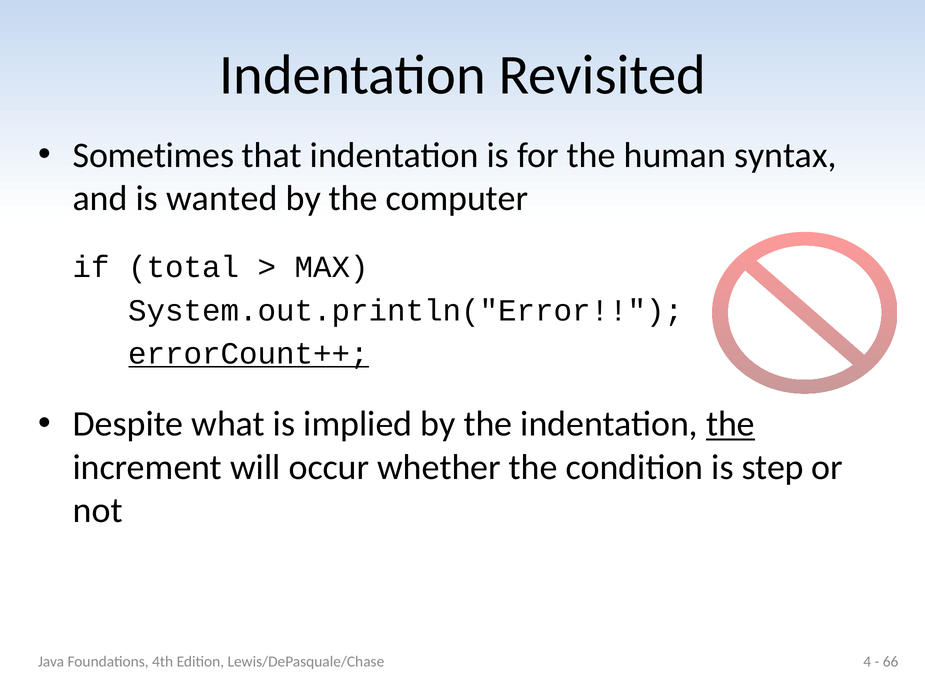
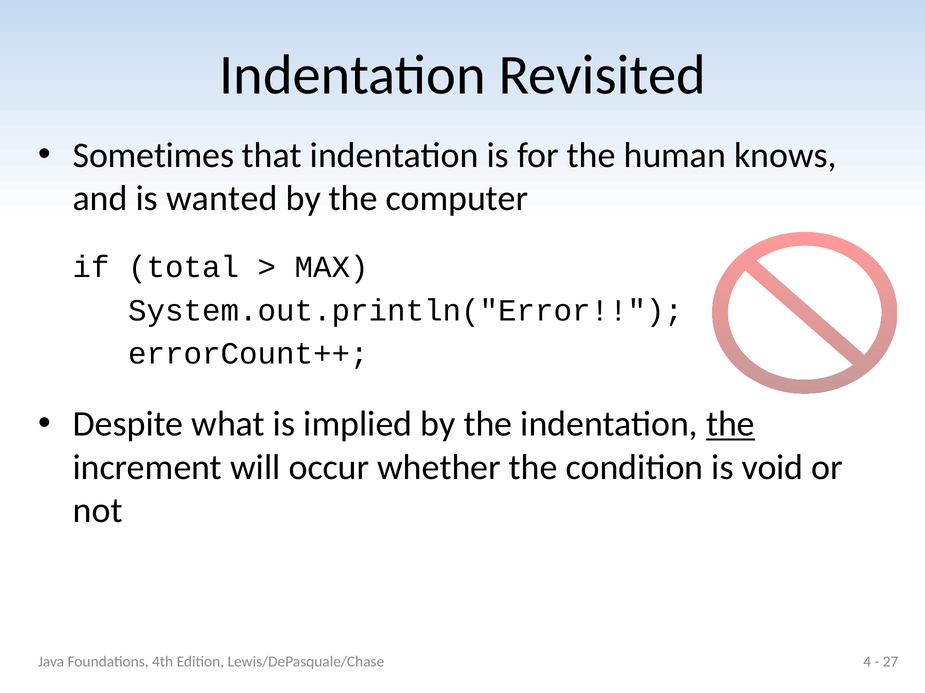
syntax: syntax -> knows
errorCount++ underline: present -> none
step: step -> void
66: 66 -> 27
